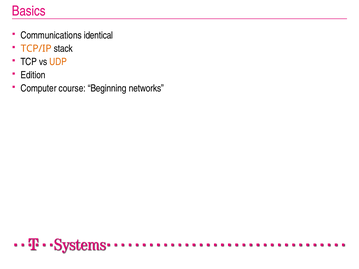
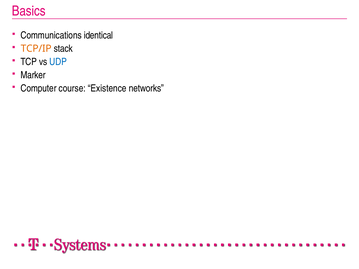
UDP colour: orange -> blue
Edition: Edition -> Marker
Beginning: Beginning -> Existence
